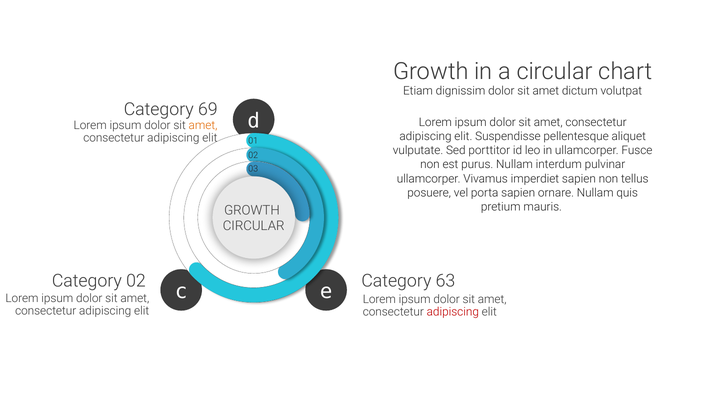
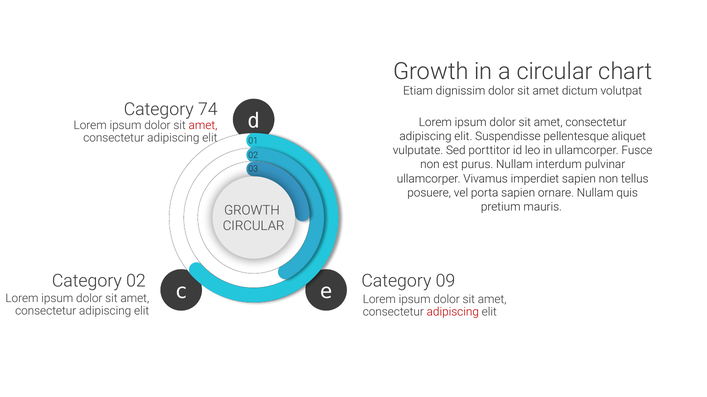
69: 69 -> 74
amet at (203, 126) colour: orange -> red
63: 63 -> 09
